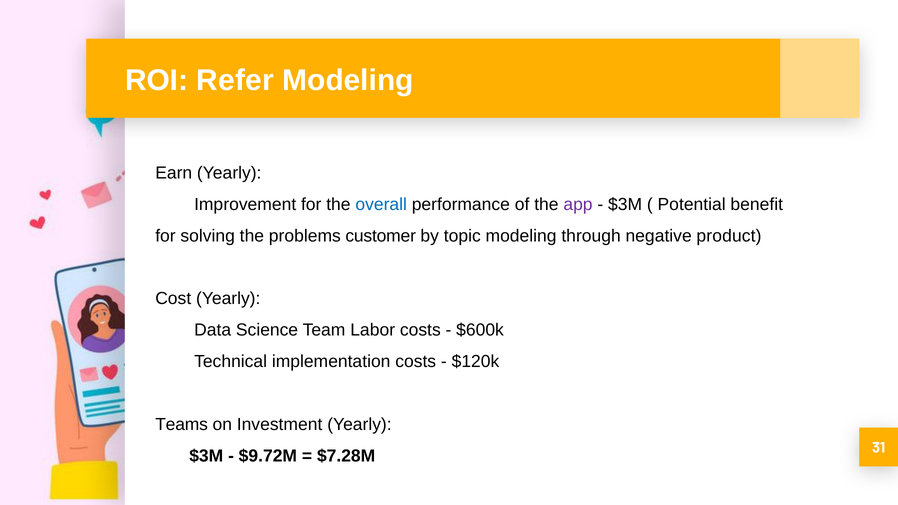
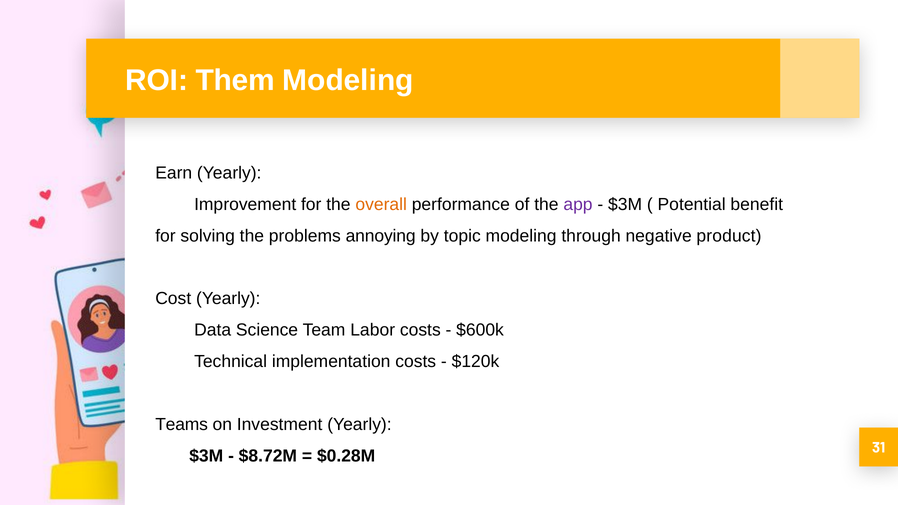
Refer: Refer -> Them
overall colour: blue -> orange
customer: customer -> annoying
$9.72M: $9.72M -> $8.72M
$7.28M: $7.28M -> $0.28M
